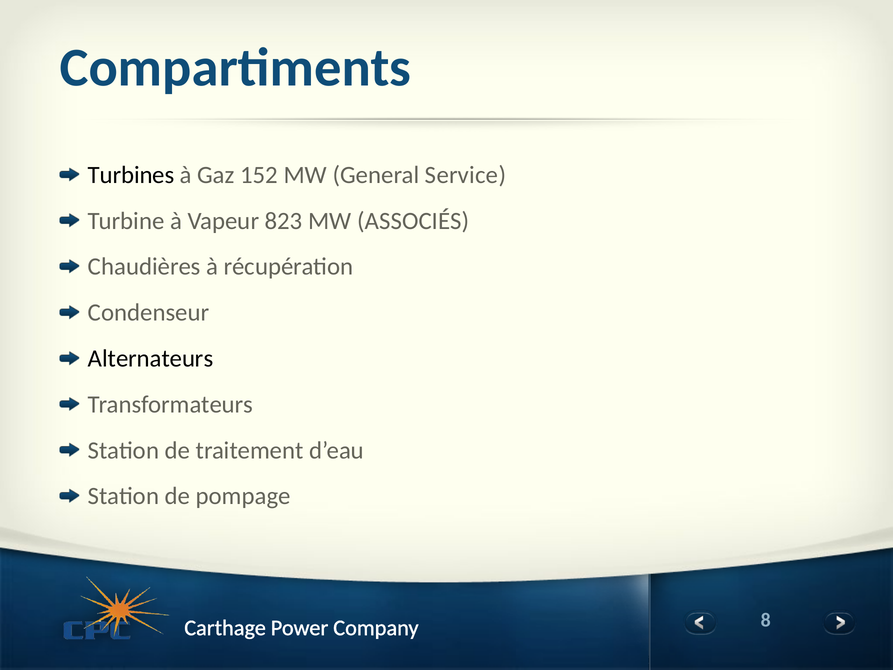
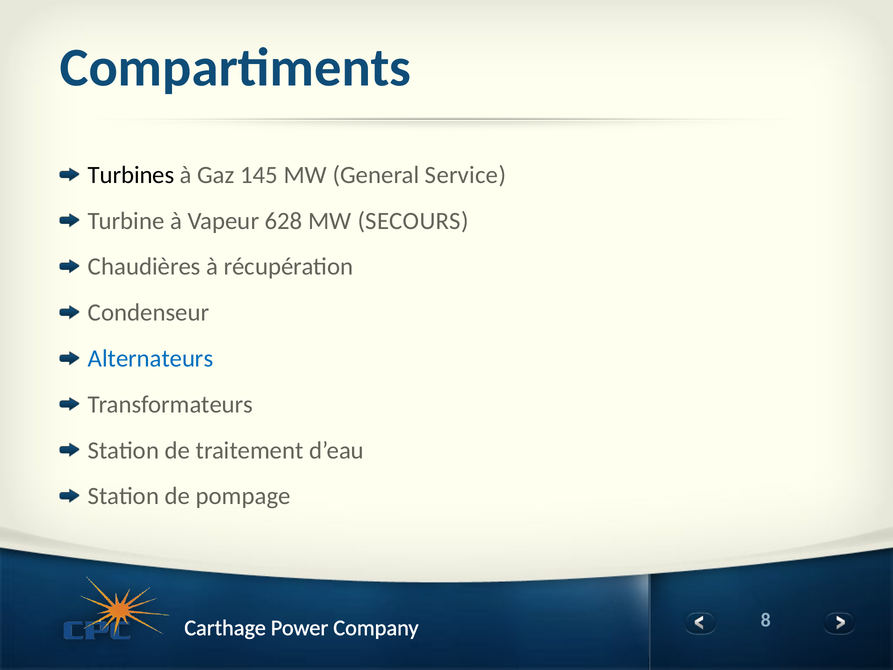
152: 152 -> 145
823: 823 -> 628
ASSOCIÉS: ASSOCIÉS -> SECOURS
Alternateurs colour: black -> blue
